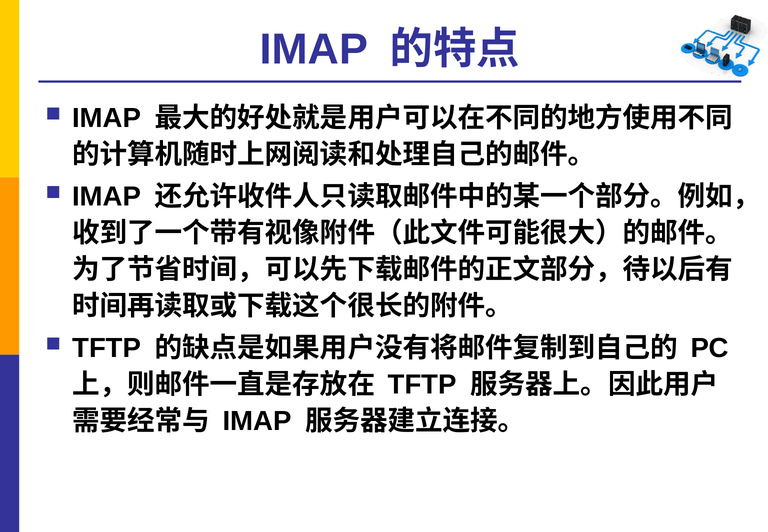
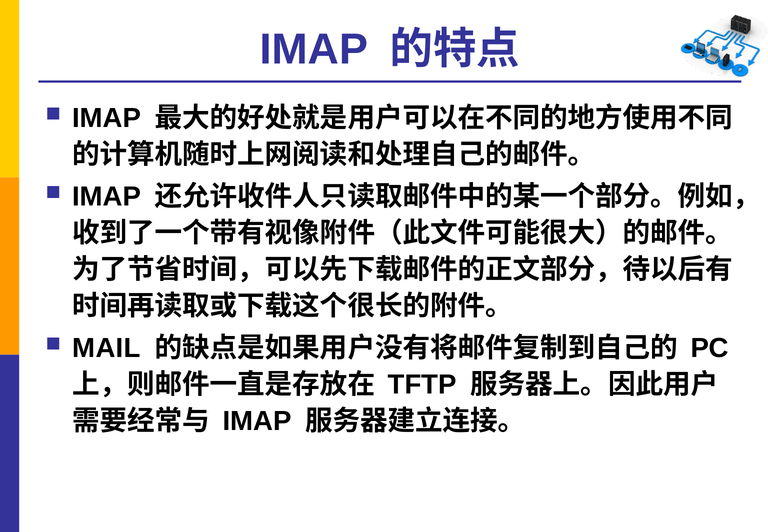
TFTP at (107, 348): TFTP -> MAIL
